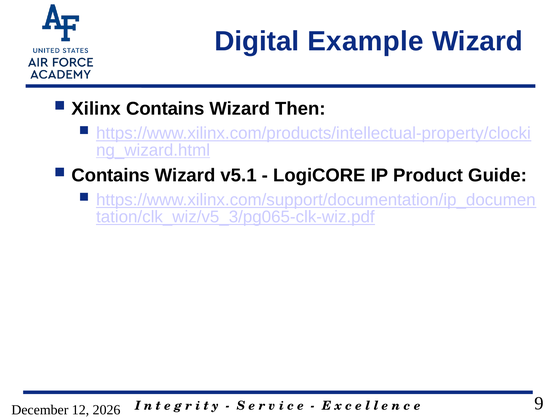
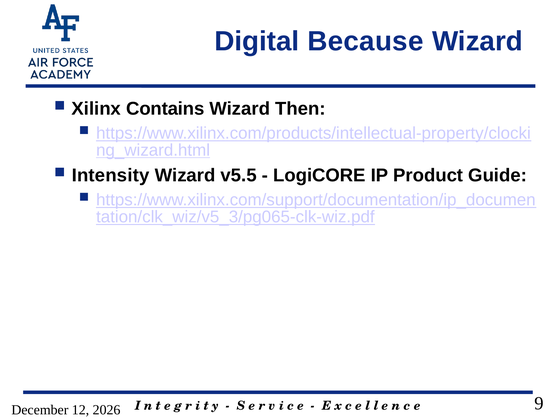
Example: Example -> Because
Contains at (111, 175): Contains -> Intensity
v5.1: v5.1 -> v5.5
